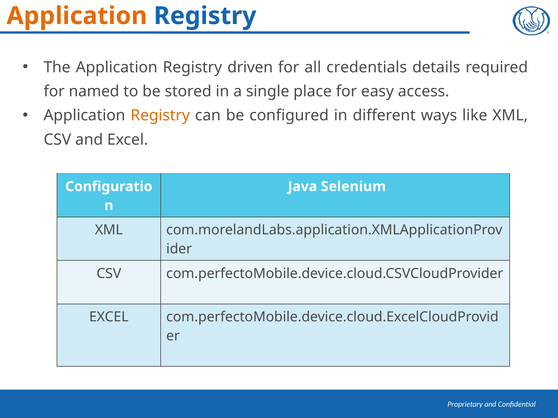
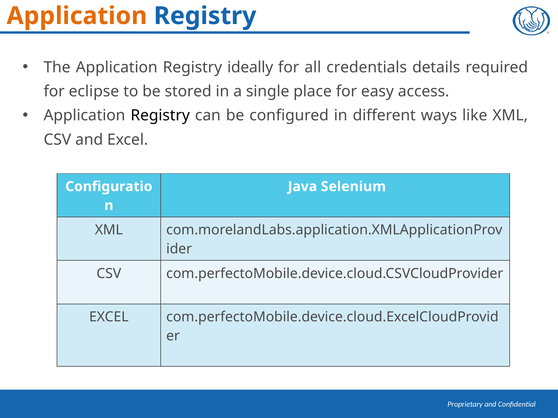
driven: driven -> ideally
named: named -> eclipse
Registry at (160, 116) colour: orange -> black
